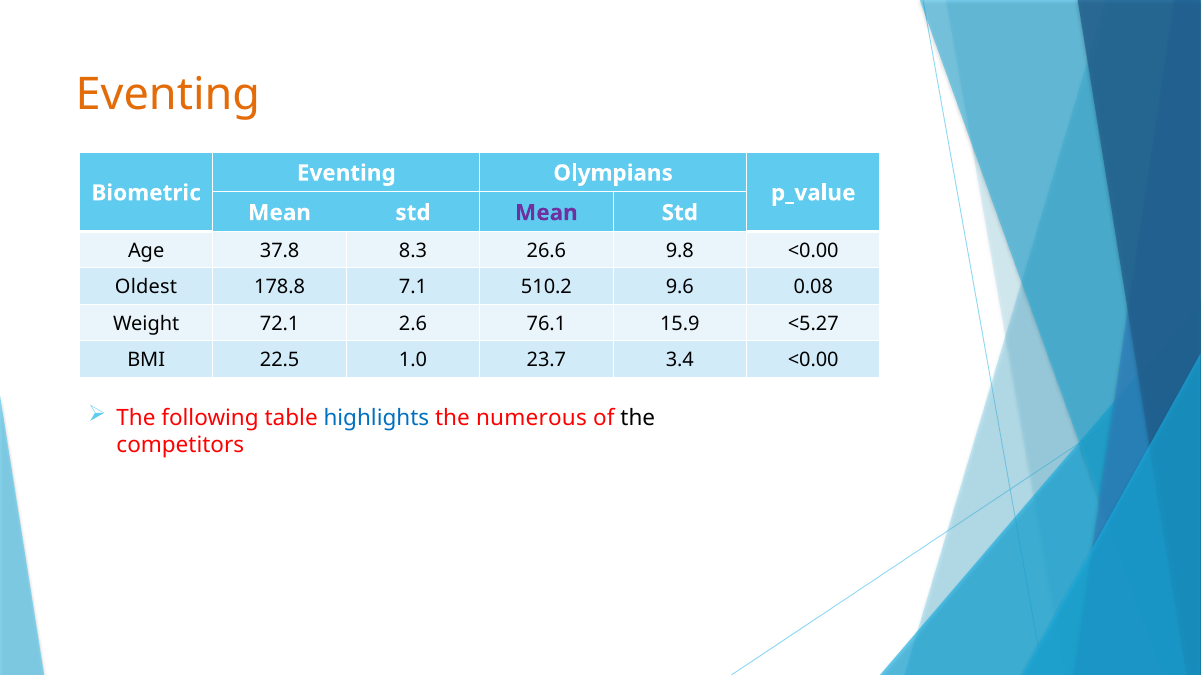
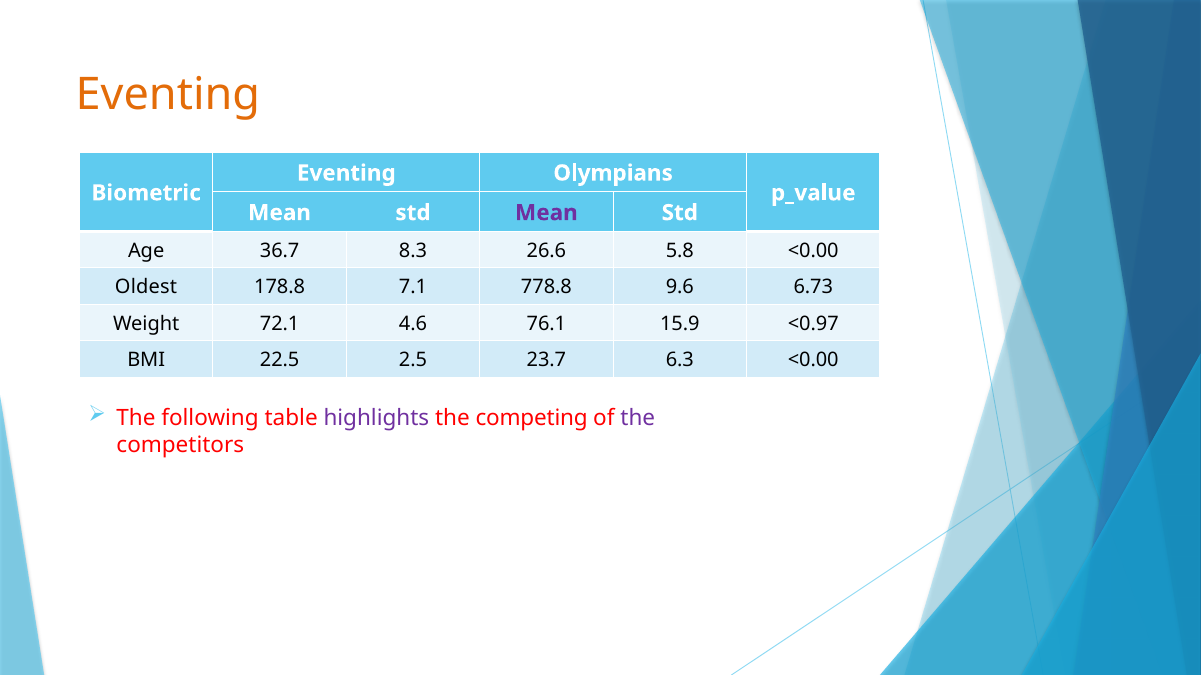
37.8: 37.8 -> 36.7
9.8: 9.8 -> 5.8
510.2: 510.2 -> 778.8
0.08: 0.08 -> 6.73
2.6: 2.6 -> 4.6
<5.27: <5.27 -> <0.97
1.0: 1.0 -> 2.5
3.4: 3.4 -> 6.3
highlights colour: blue -> purple
numerous: numerous -> competing
the at (638, 418) colour: black -> purple
